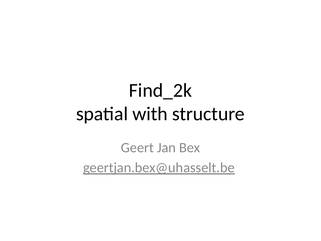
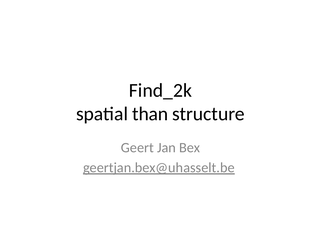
with: with -> than
